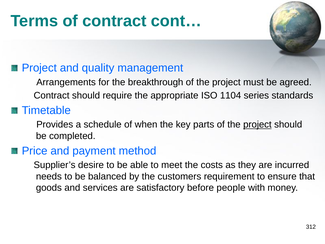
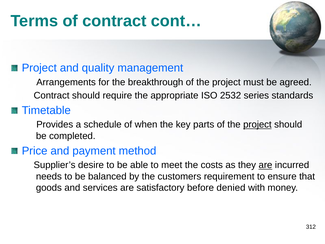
1104: 1104 -> 2532
are at (265, 165) underline: none -> present
people: people -> denied
